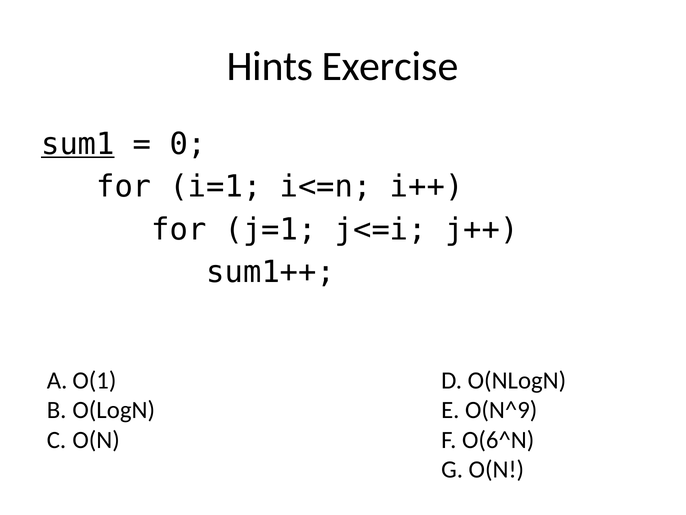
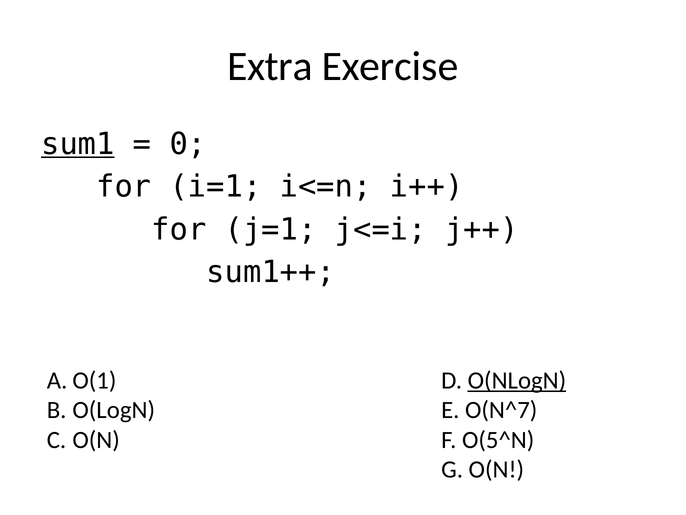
Hints: Hints -> Extra
O(NLogN underline: none -> present
O(N^9: O(N^9 -> O(N^7
O(6^N: O(6^N -> O(5^N
